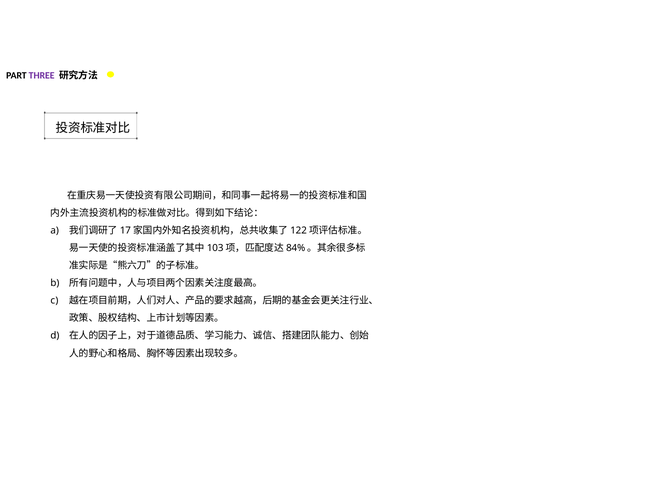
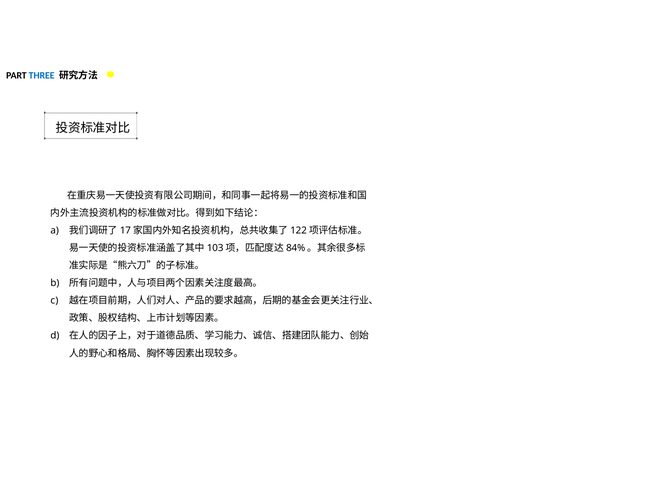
THREE colour: purple -> blue
